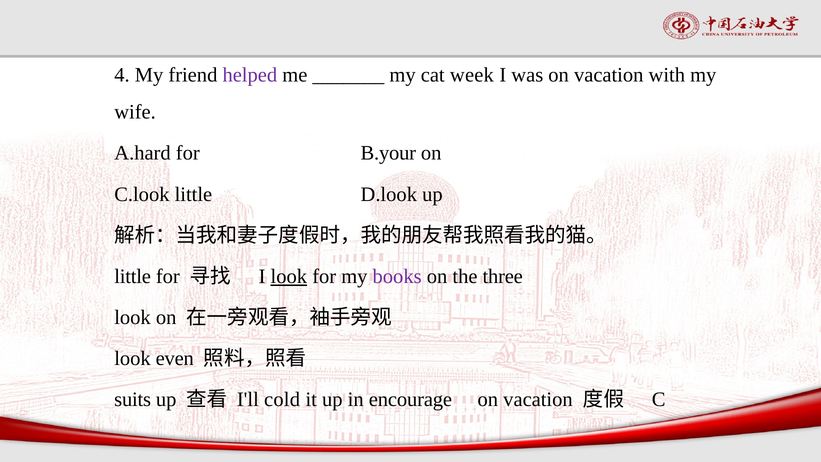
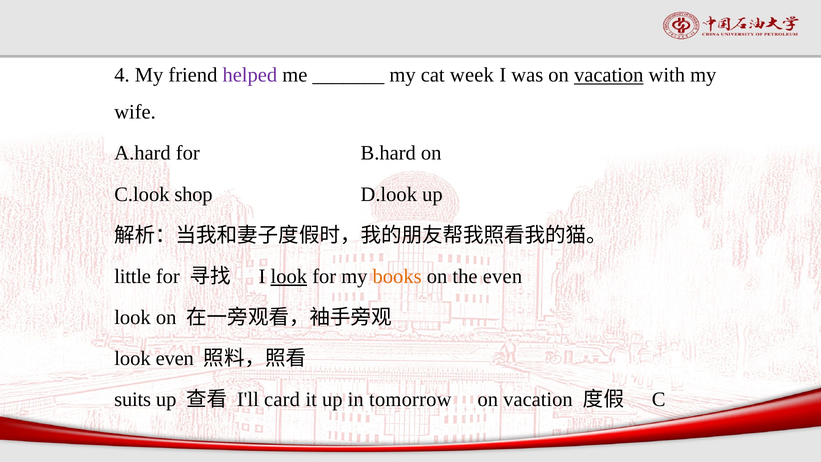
vacation at (609, 75) underline: none -> present
B.your: B.your -> B.hard
C.look little: little -> shop
books colour: purple -> orange
the three: three -> even
cold: cold -> card
encourage: encourage -> tomorrow
